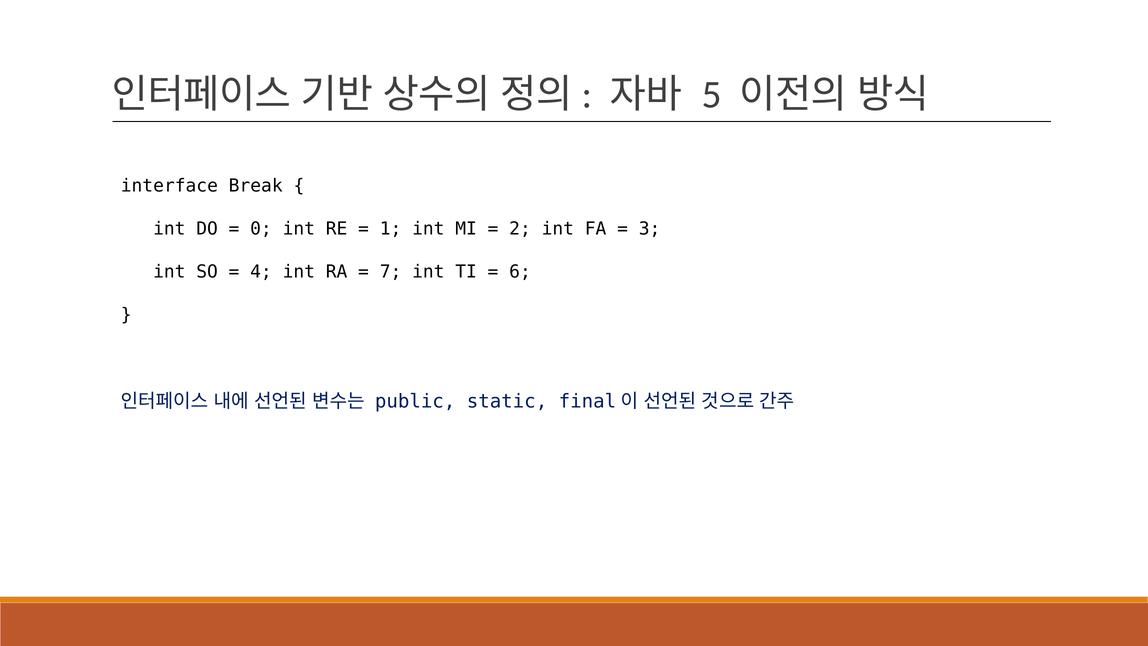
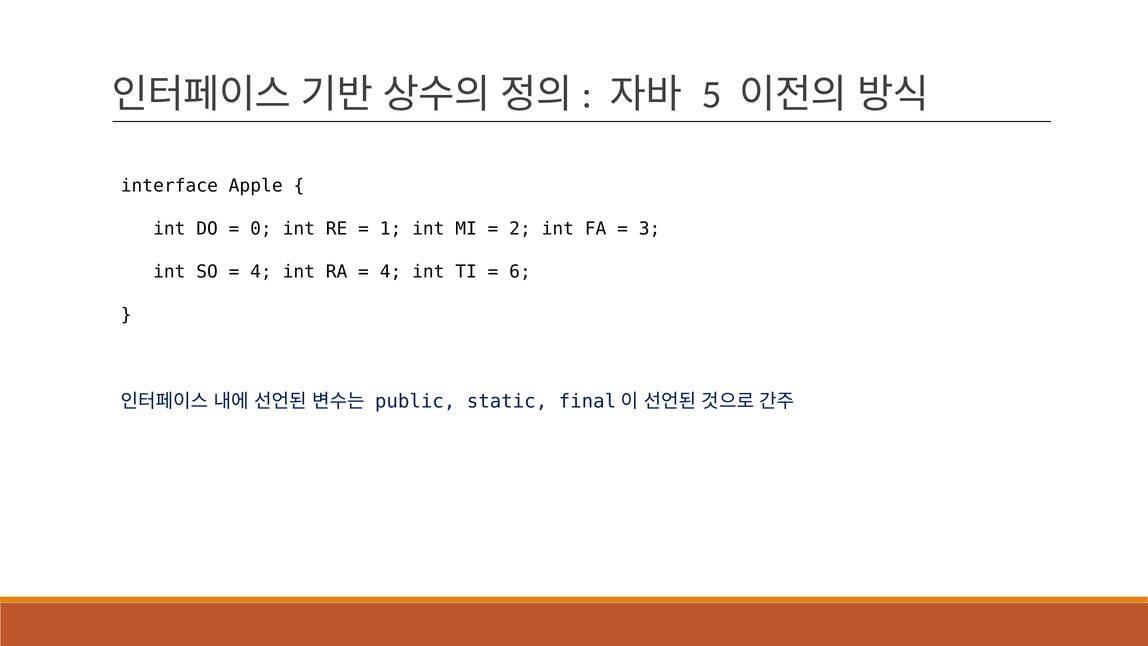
Break: Break -> Apple
7 at (391, 272): 7 -> 4
